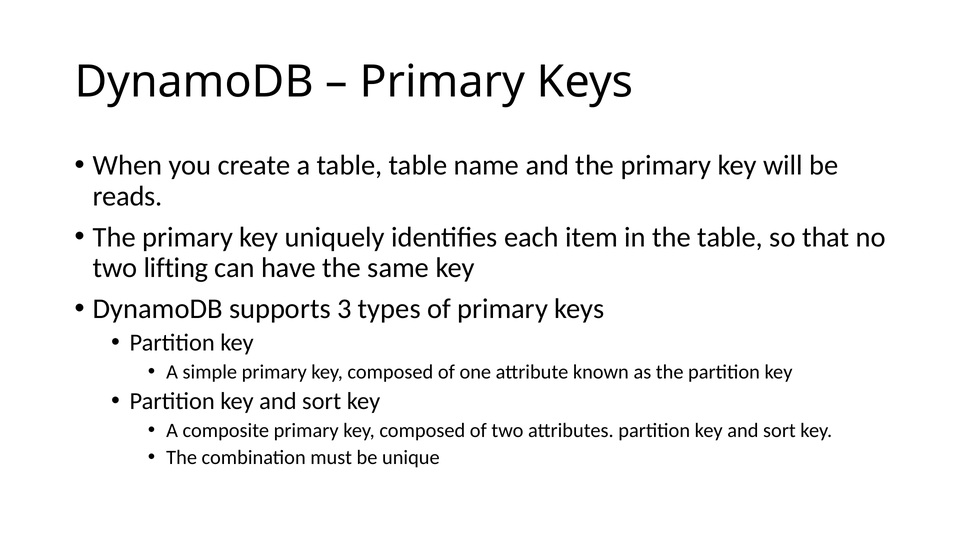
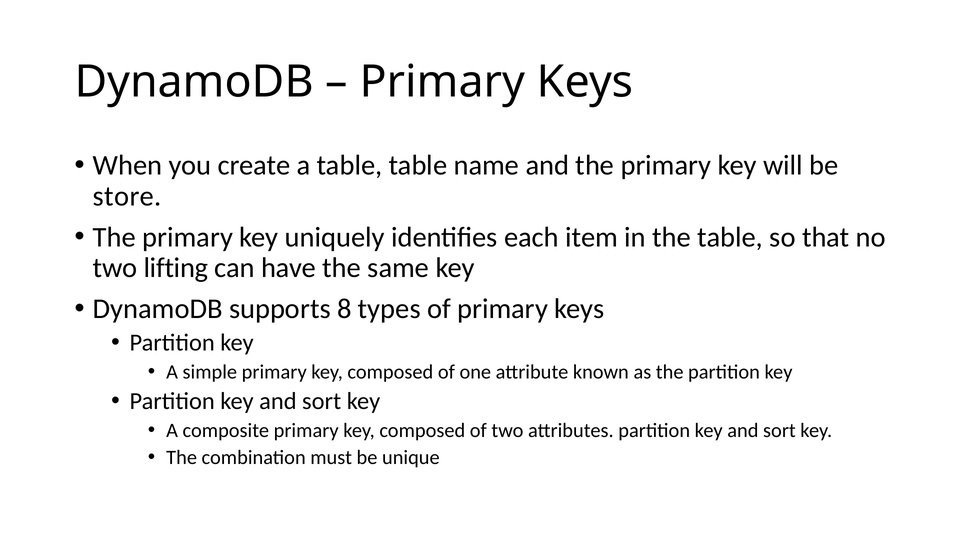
reads: reads -> store
3: 3 -> 8
